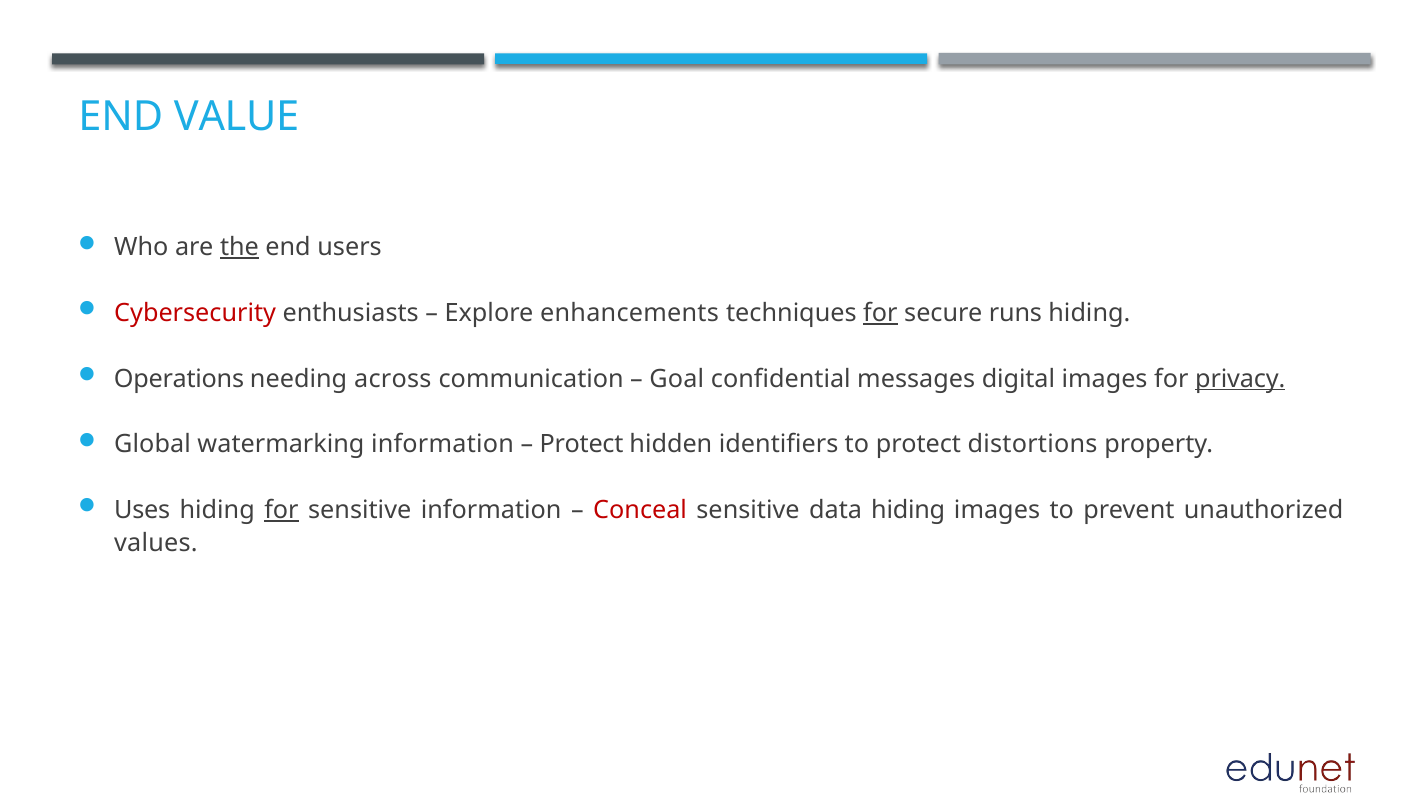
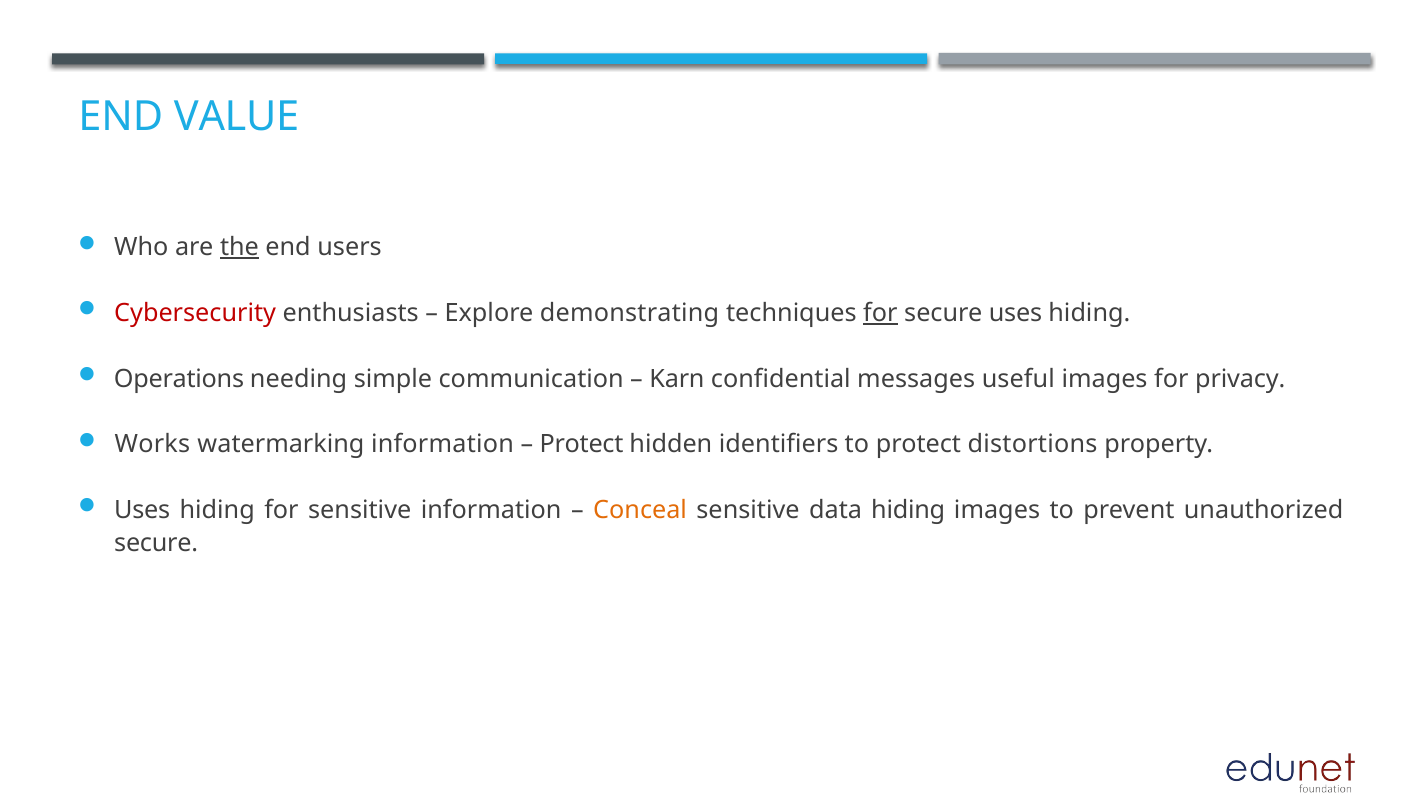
enhancements: enhancements -> demonstrating
secure runs: runs -> uses
across: across -> simple
Goal: Goal -> Karn
digital: digital -> useful
privacy underline: present -> none
Global: Global -> Works
for at (281, 510) underline: present -> none
Conceal colour: red -> orange
values at (156, 543): values -> secure
